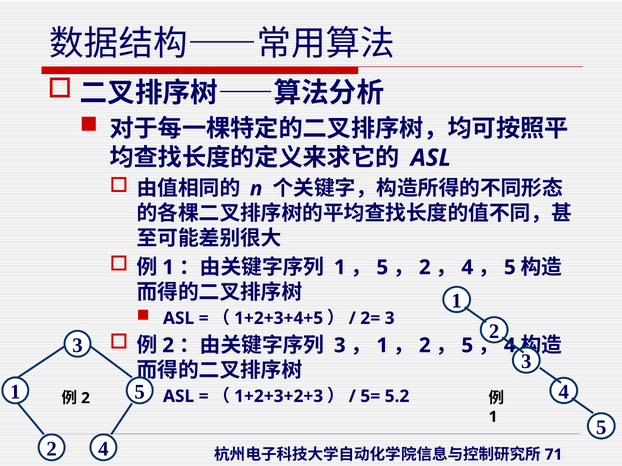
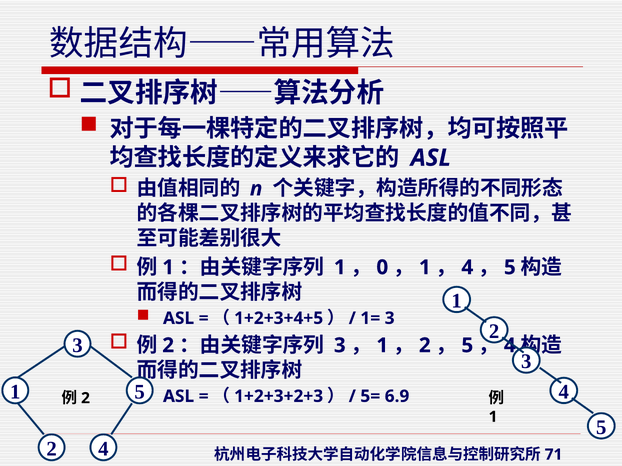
5 at (382, 268): 5 -> 0
2 at (425, 268): 2 -> 1
2=: 2= -> 1=
5.2: 5.2 -> 6.9
